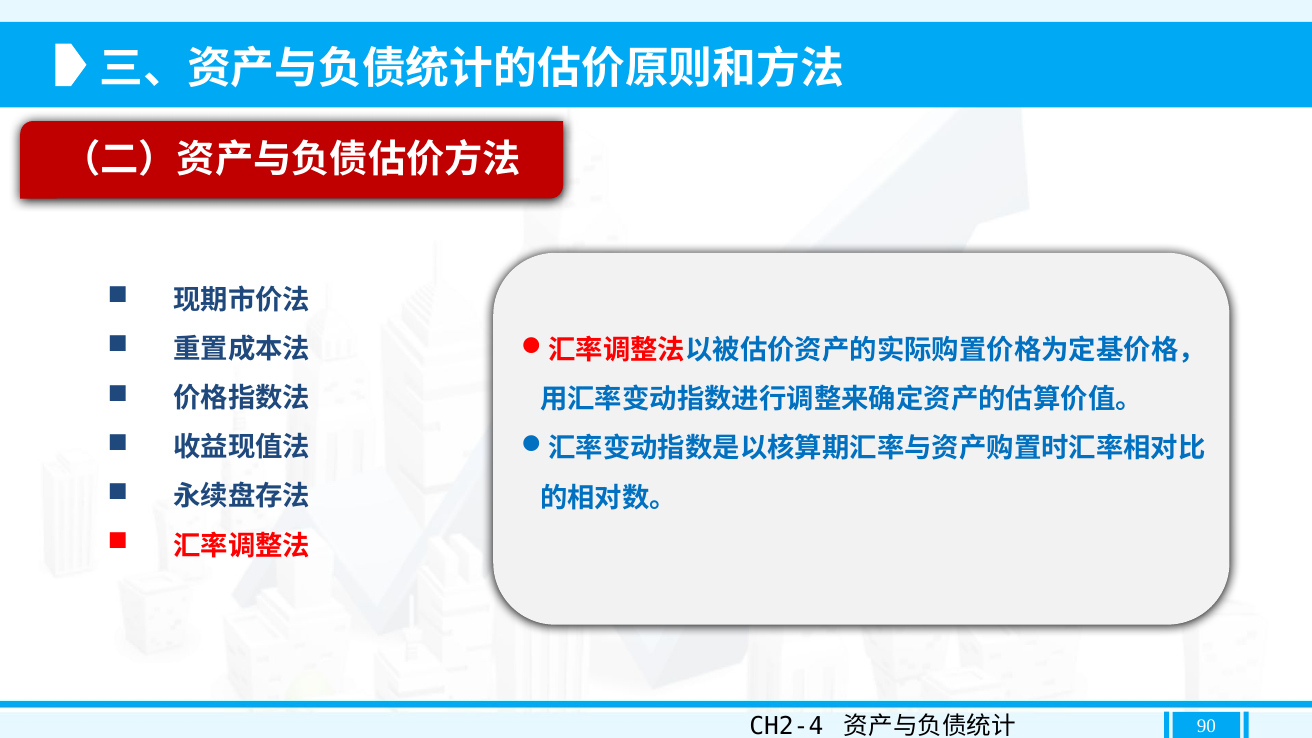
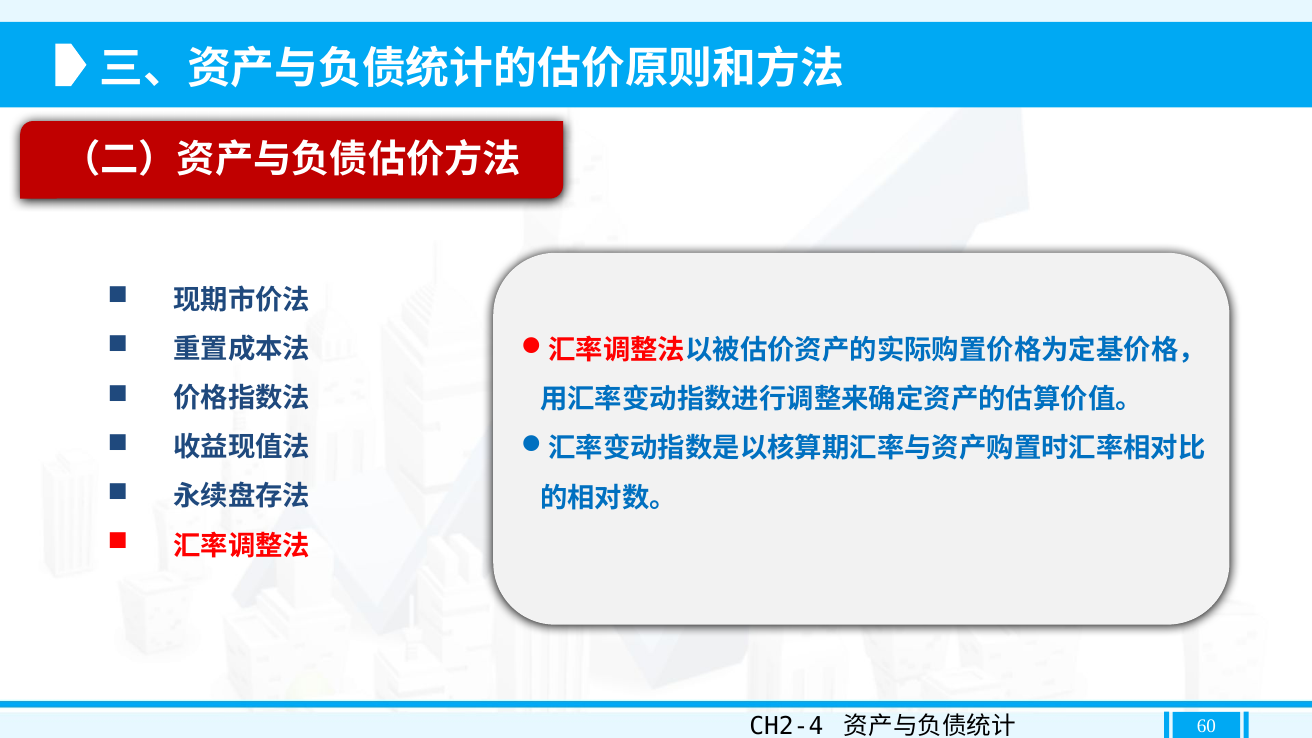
90: 90 -> 60
